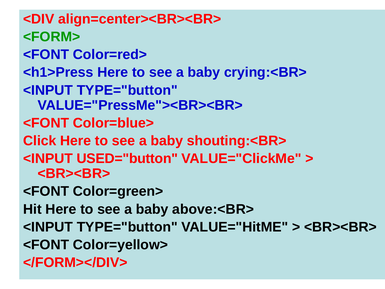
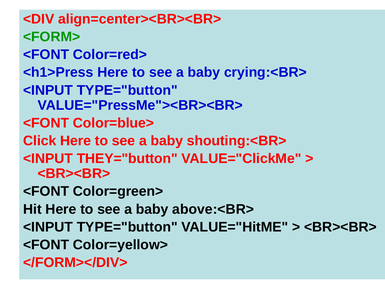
USED="button: USED="button -> THEY="button
